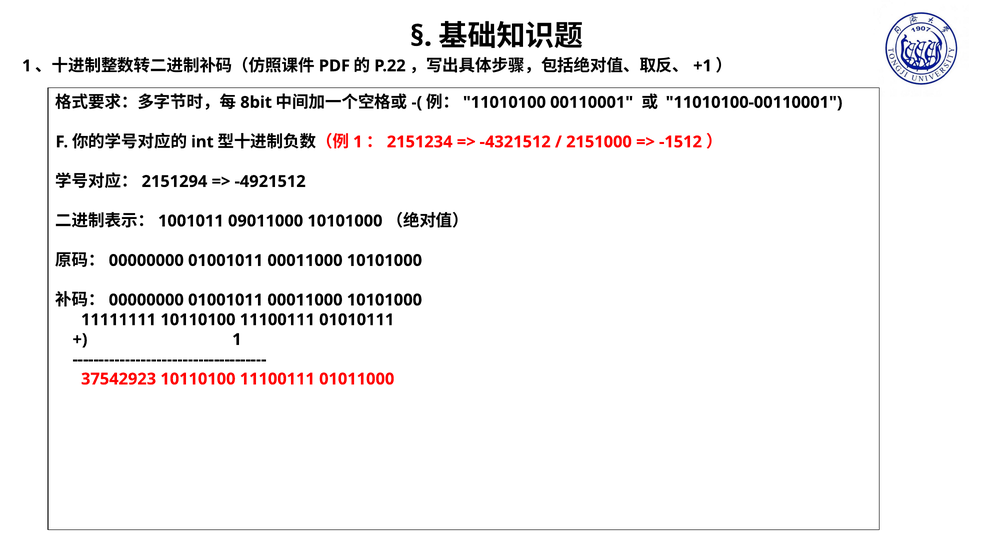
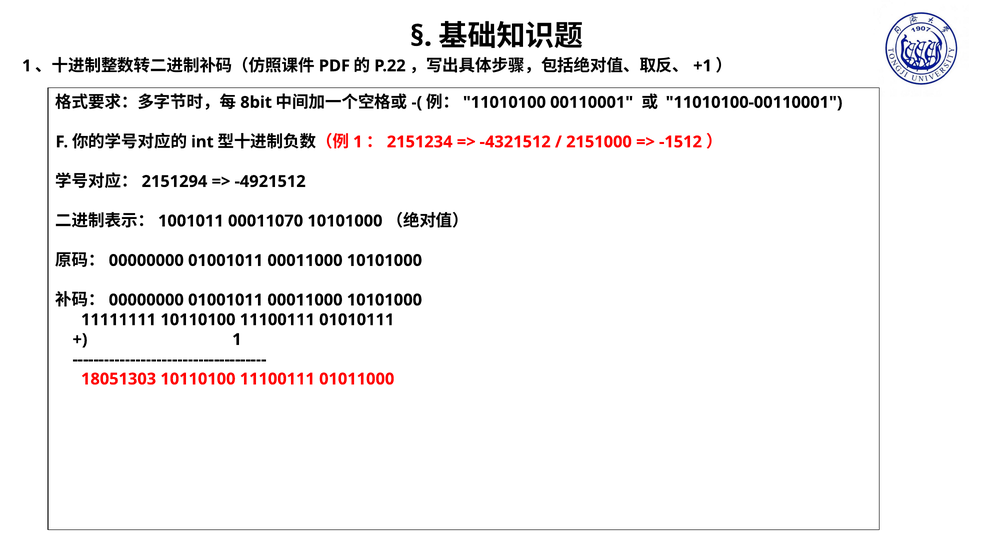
09011000: 09011000 -> 00011070
37542923: 37542923 -> 18051303
